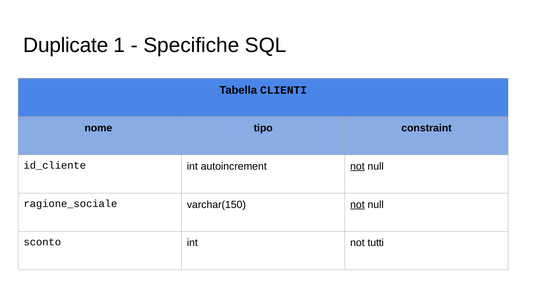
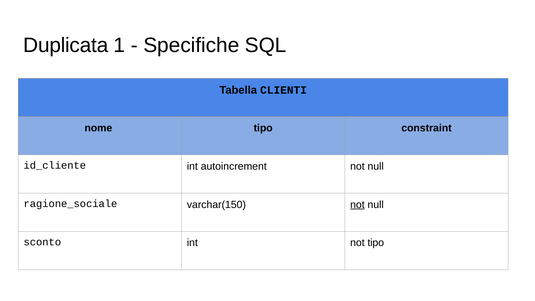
Duplicate: Duplicate -> Duplicata
not at (357, 166) underline: present -> none
not tutti: tutti -> tipo
